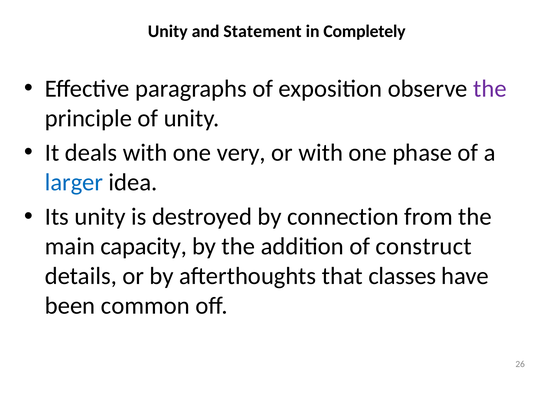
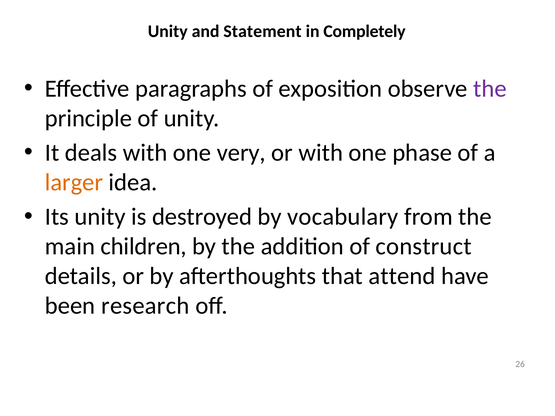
larger colour: blue -> orange
connection: connection -> vocabulary
capacity: capacity -> children
classes: classes -> attend
common: common -> research
